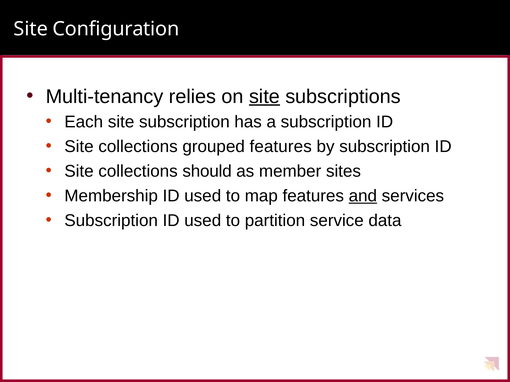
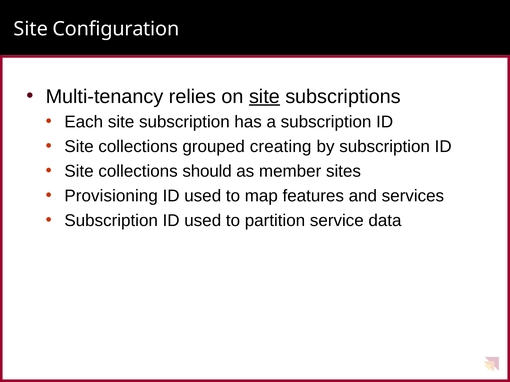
grouped features: features -> creating
Membership: Membership -> Provisioning
and underline: present -> none
